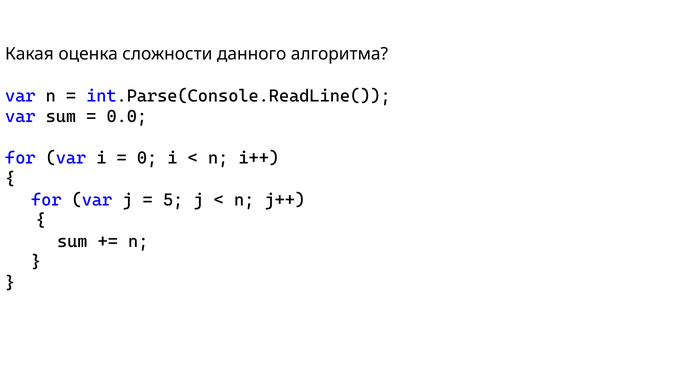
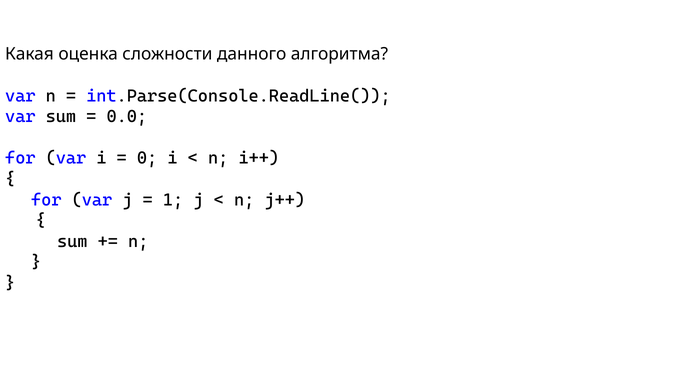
5: 5 -> 1
